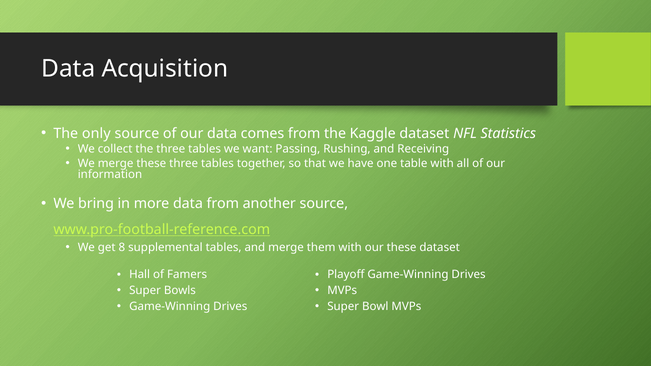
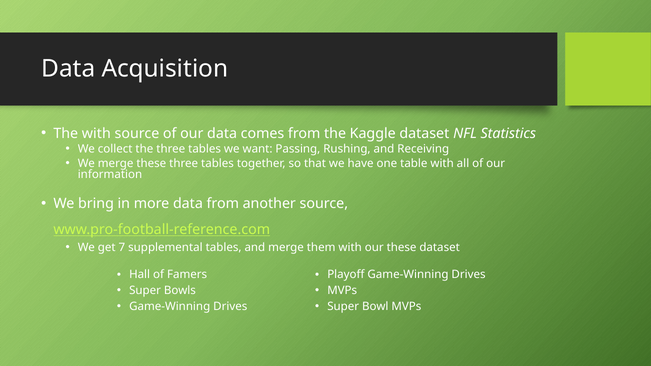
The only: only -> with
8: 8 -> 7
